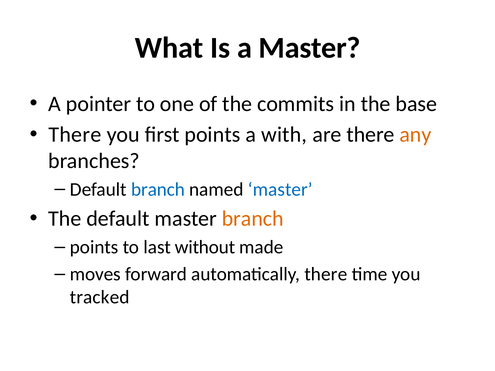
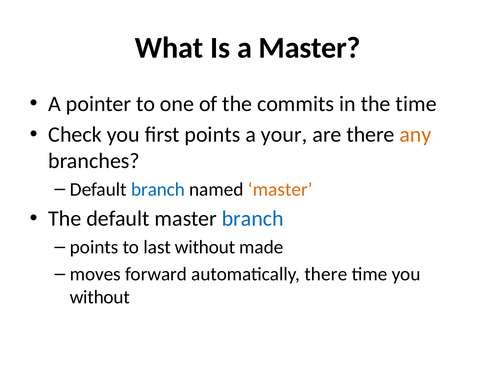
the base: base -> time
There at (75, 135): There -> Check
with: with -> your
master at (280, 189) colour: blue -> orange
branch at (253, 219) colour: orange -> blue
tracked at (100, 297): tracked -> without
